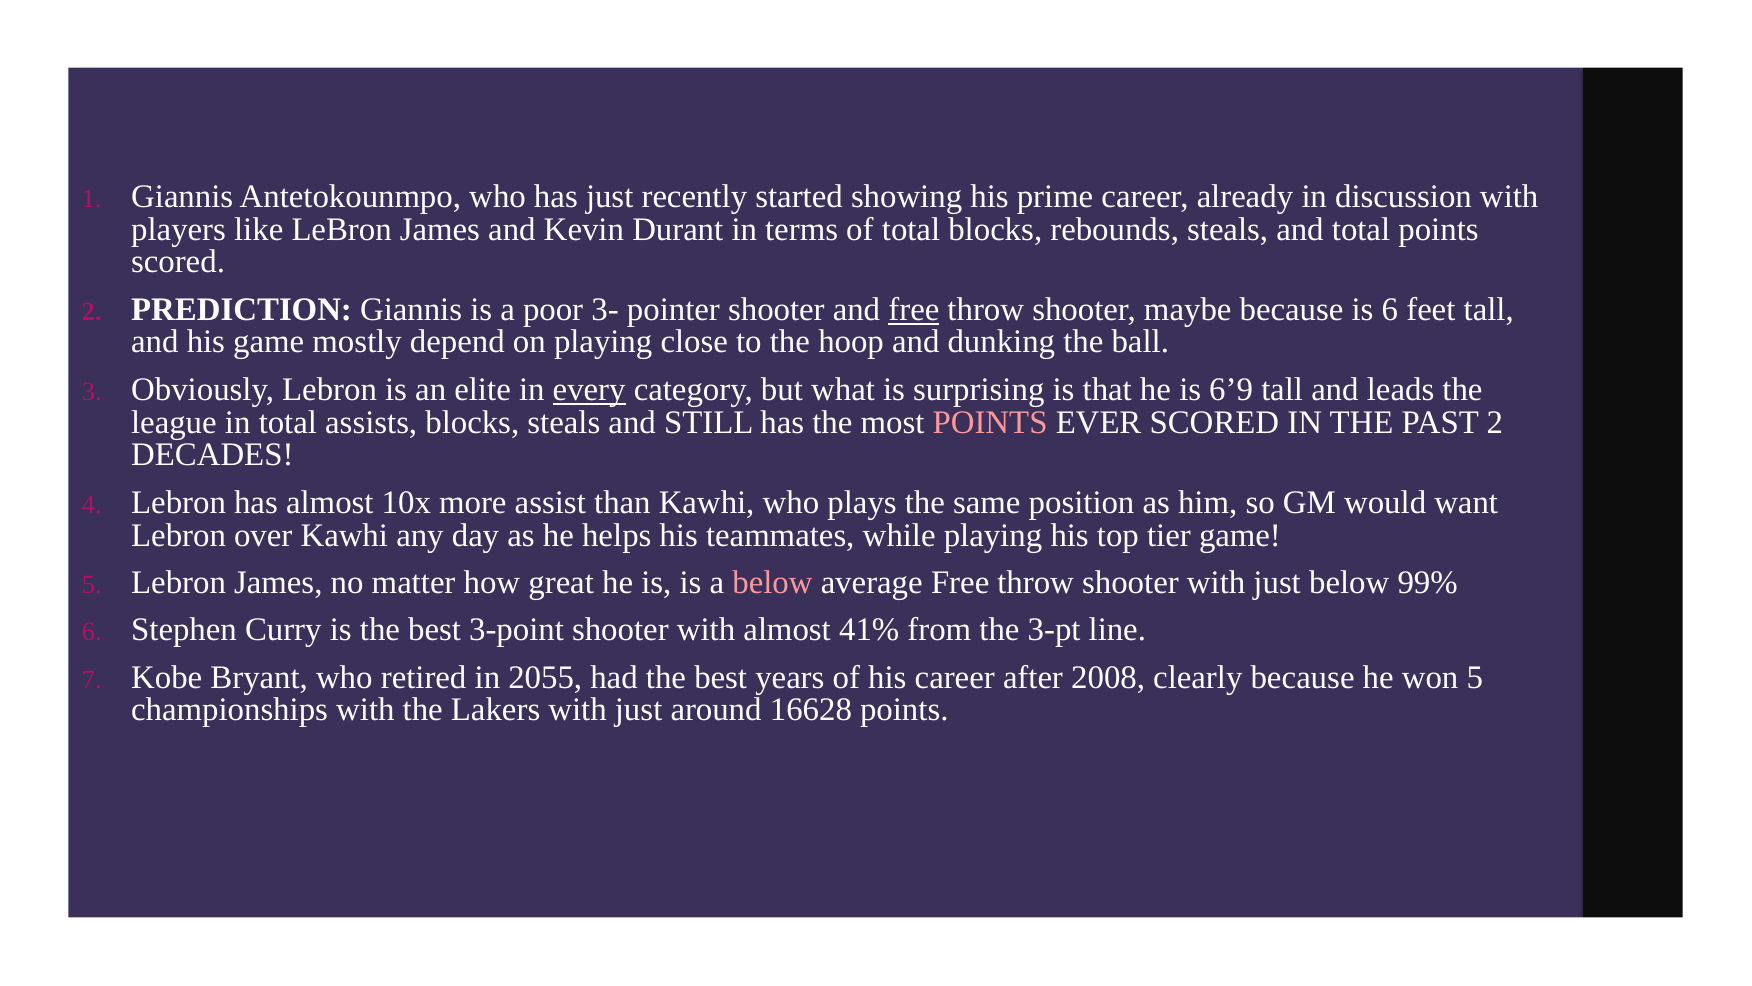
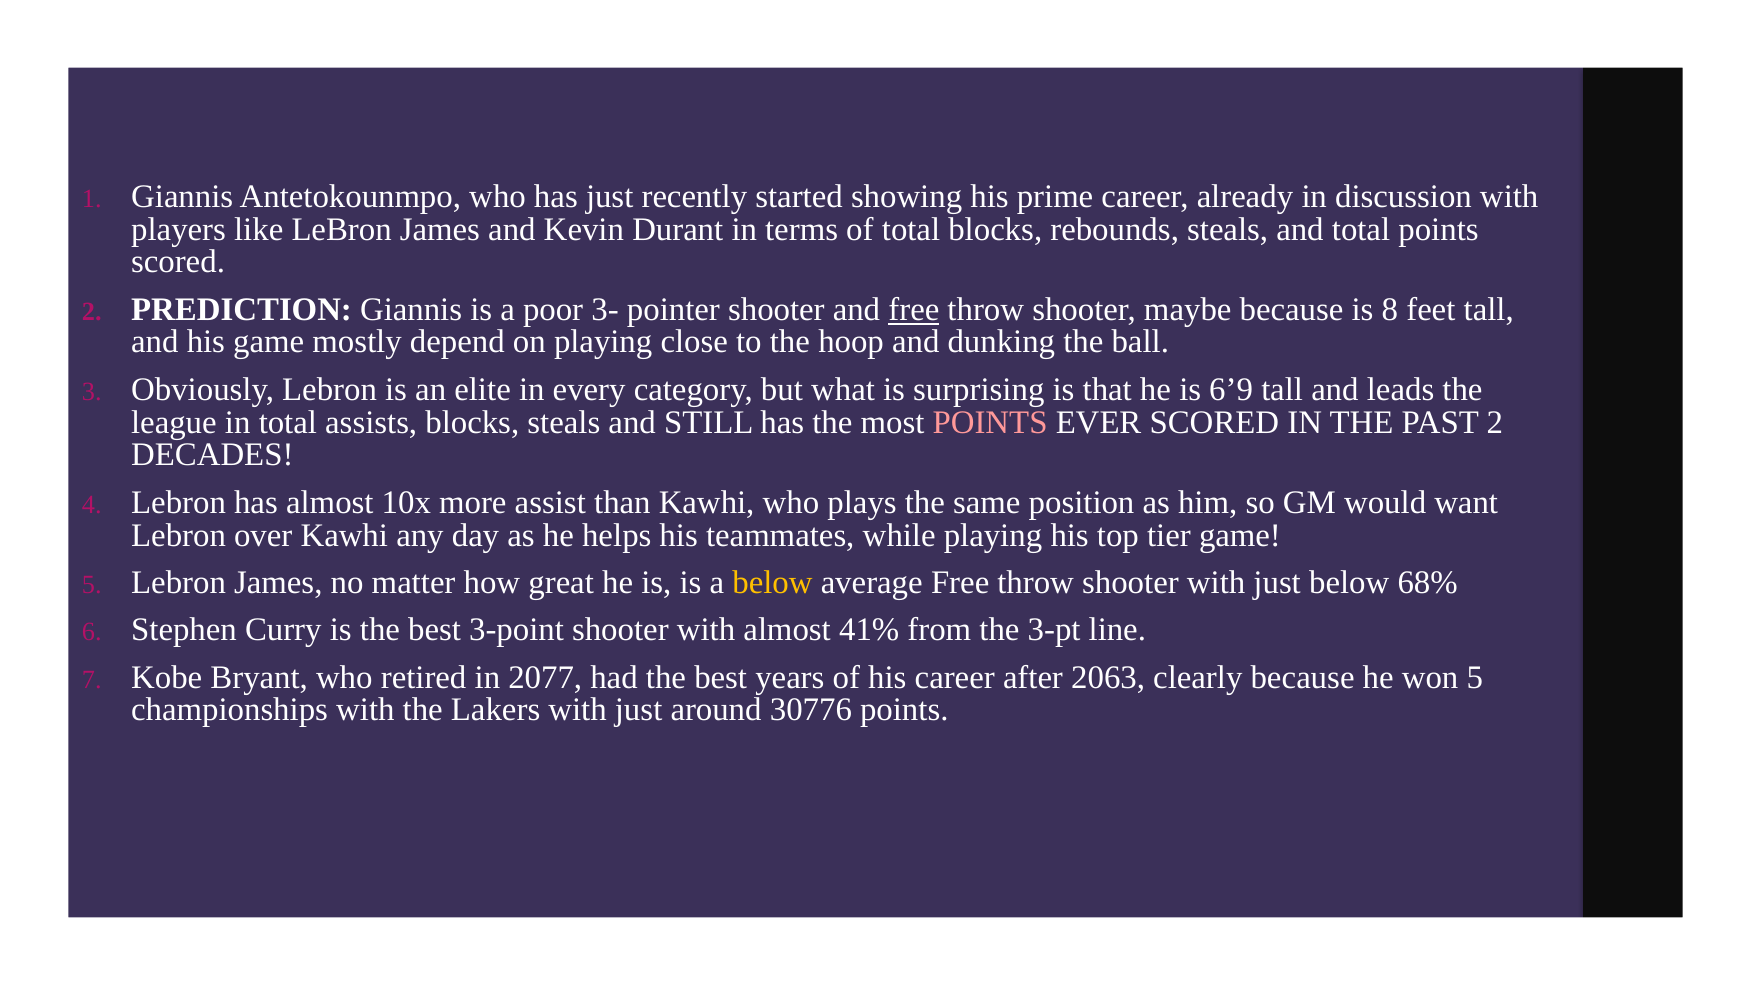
is 6: 6 -> 8
every underline: present -> none
below at (773, 582) colour: pink -> yellow
99%: 99% -> 68%
2055: 2055 -> 2077
2008: 2008 -> 2063
16628: 16628 -> 30776
